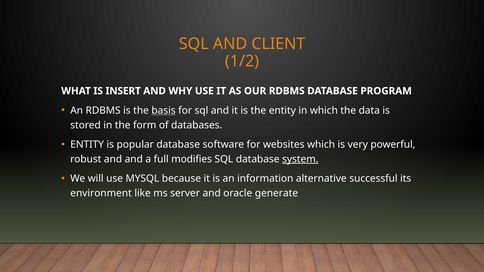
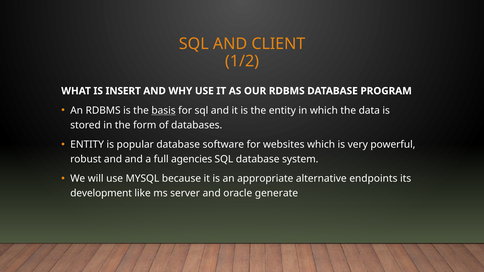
modifies: modifies -> agencies
system underline: present -> none
information: information -> appropriate
successful: successful -> endpoints
environment: environment -> development
